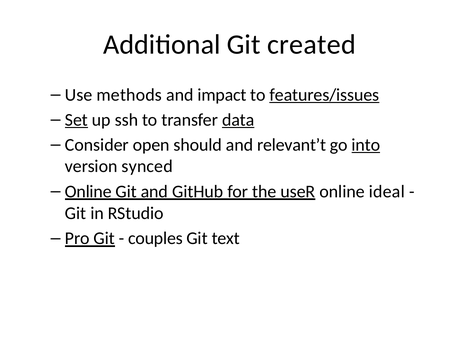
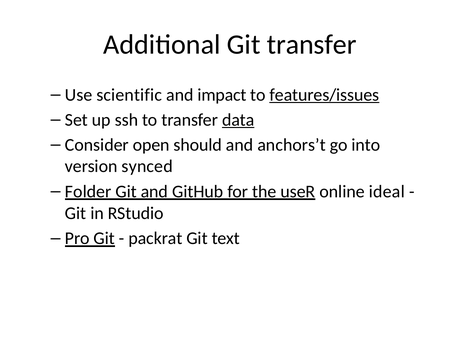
Git created: created -> transfer
methods: methods -> scientific
Set underline: present -> none
relevant’t: relevant’t -> anchors’t
into underline: present -> none
Online at (88, 191): Online -> Folder
couples: couples -> packrat
